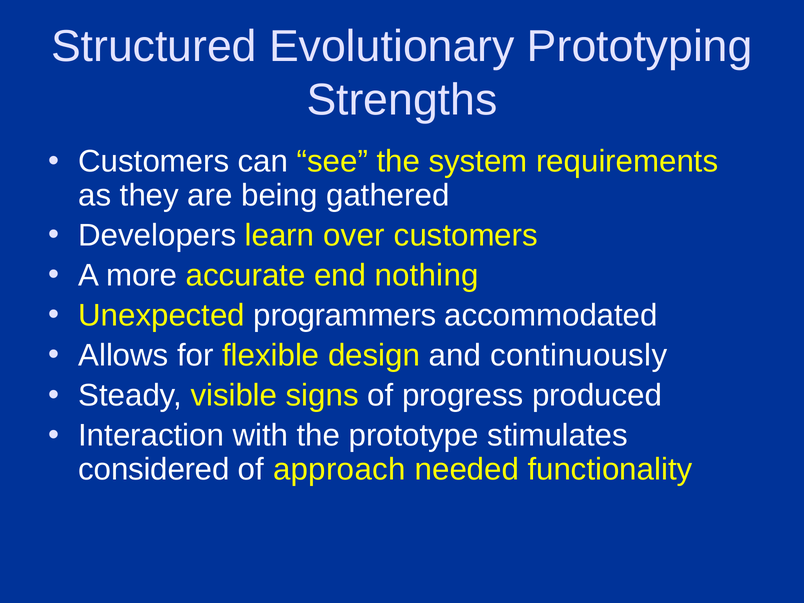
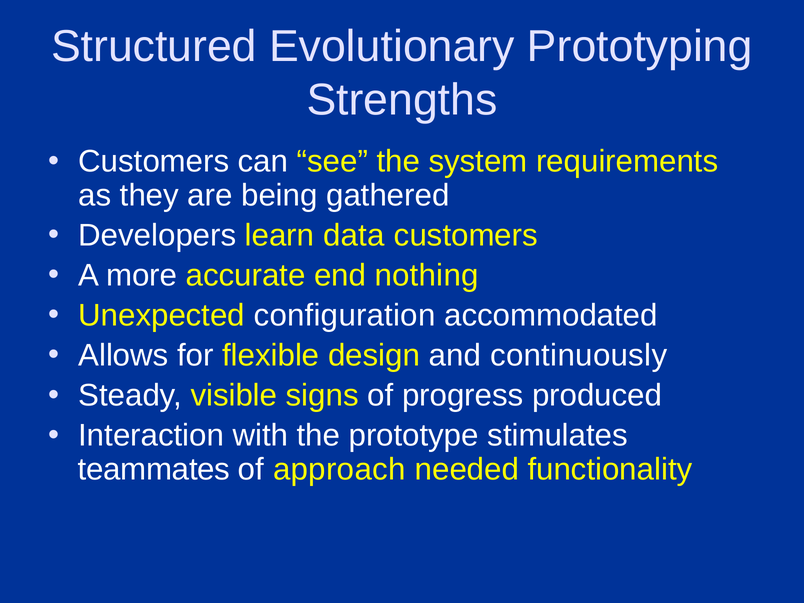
over: over -> data
programmers: programmers -> configuration
considered: considered -> teammates
